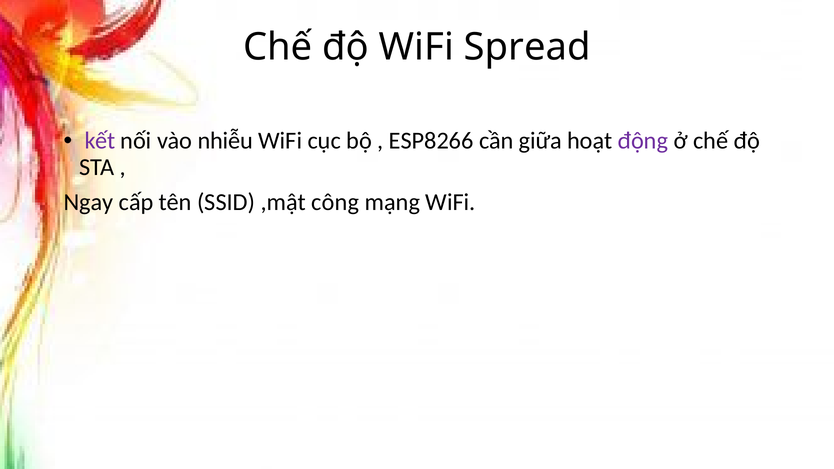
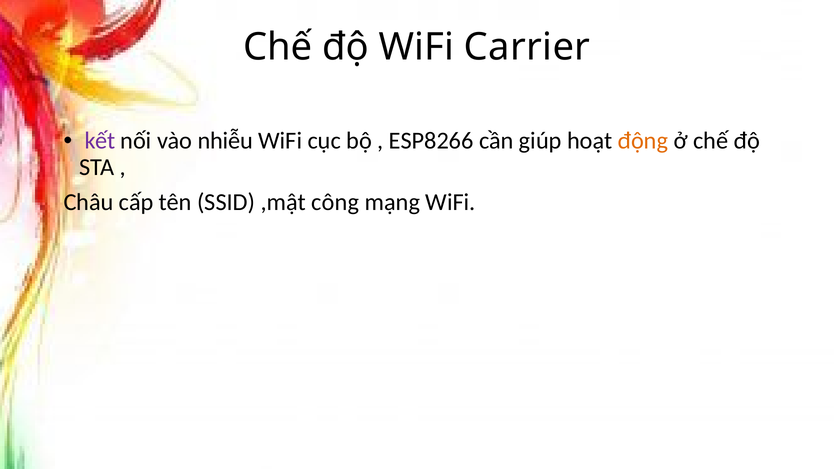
Spread: Spread -> Carrier
giữa: giữa -> giúp
động colour: purple -> orange
Ngay: Ngay -> Châu
